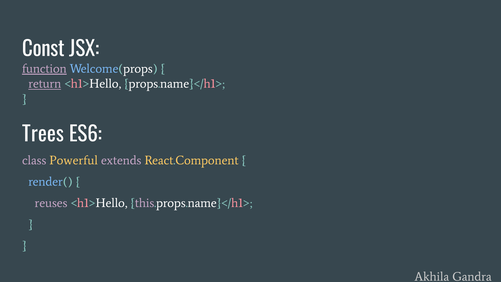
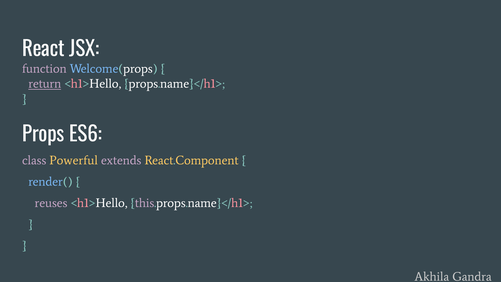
Const: Const -> React
function underline: present -> none
Trees: Trees -> Props
